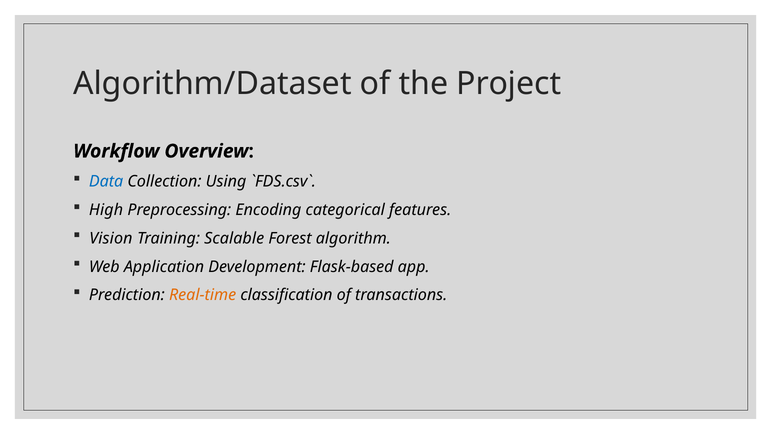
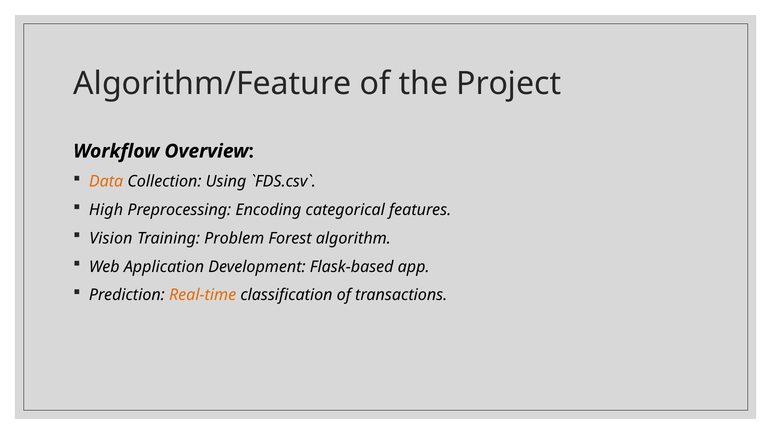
Algorithm/Dataset: Algorithm/Dataset -> Algorithm/Feature
Data colour: blue -> orange
Scalable: Scalable -> Problem
